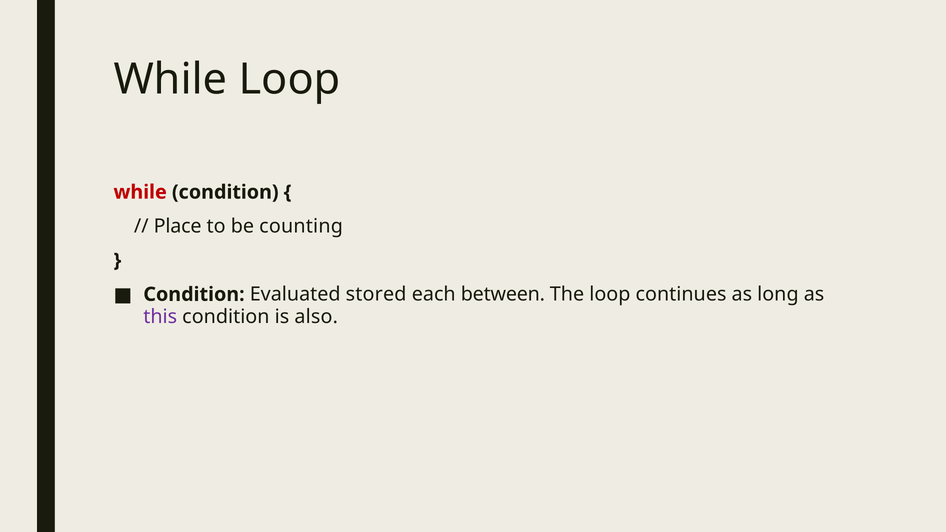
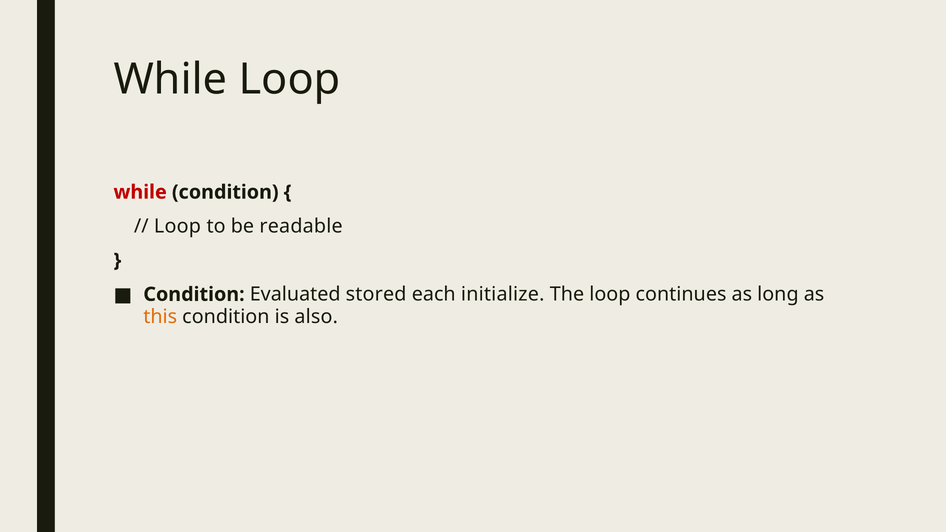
Place at (178, 226): Place -> Loop
counting: counting -> readable
between: between -> initialize
this colour: purple -> orange
